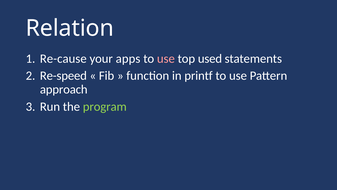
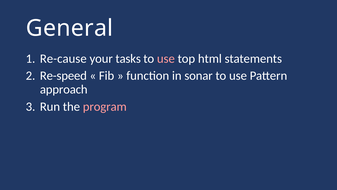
Relation: Relation -> General
apps: apps -> tasks
used: used -> html
printf: printf -> sonar
program colour: light green -> pink
